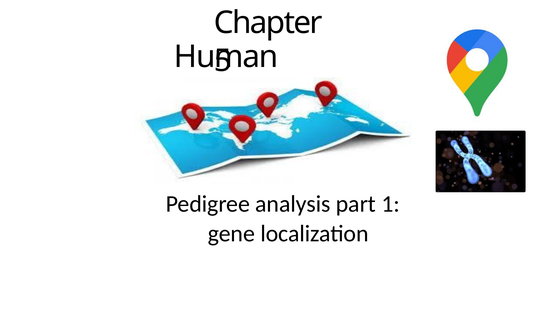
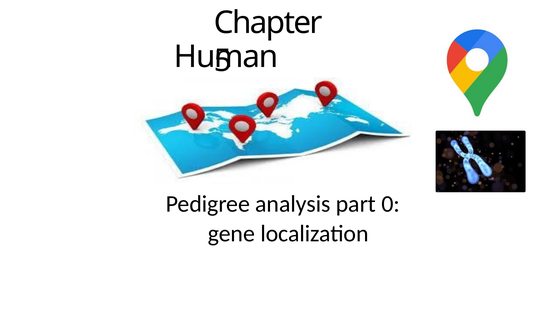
1: 1 -> 0
